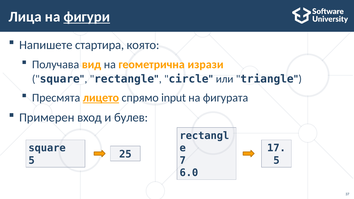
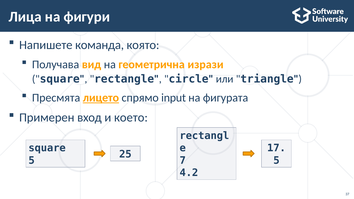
фигури underline: present -> none
стартира: стартира -> команда
булев: булев -> което
6.0: 6.0 -> 4.2
